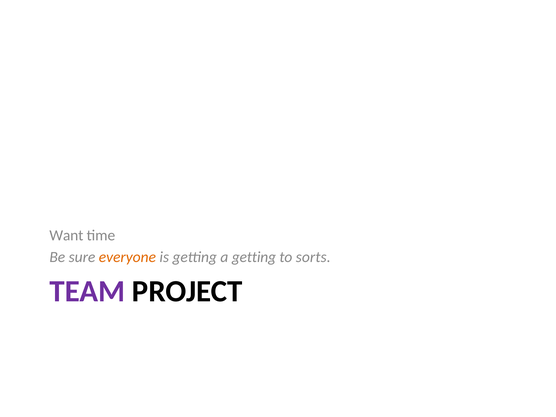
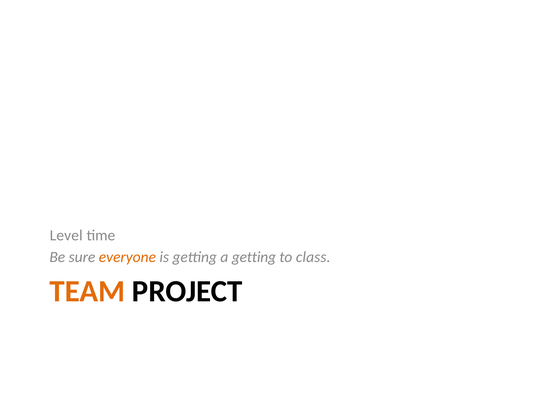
Want: Want -> Level
sorts: sorts -> class
TEAM colour: purple -> orange
